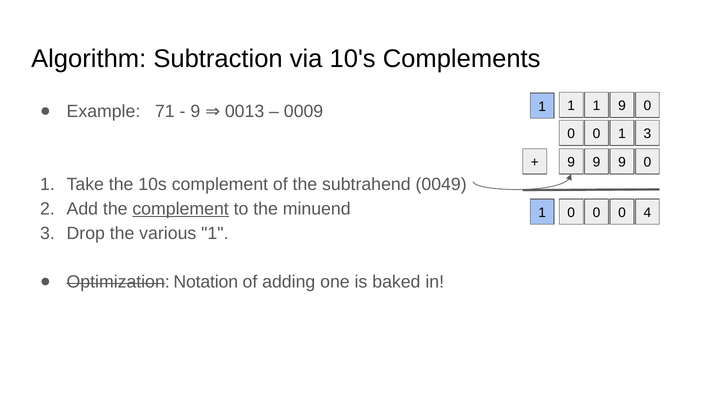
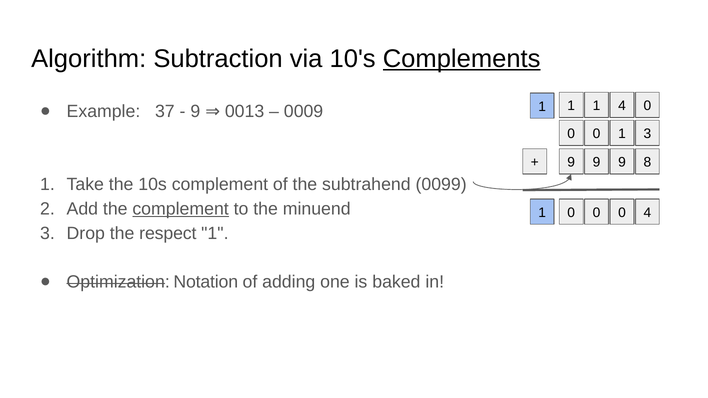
Complements underline: none -> present
1 9: 9 -> 4
71: 71 -> 37
9 9 0: 0 -> 8
0049: 0049 -> 0099
various: various -> respect
